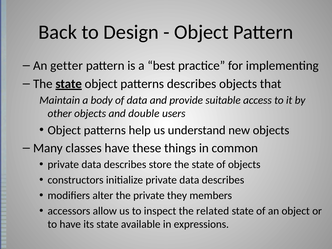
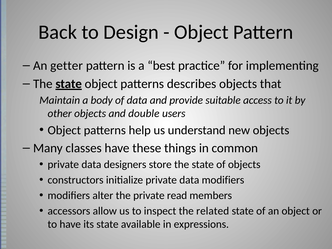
describes at (125, 165): describes -> designers
initialize private data describes: describes -> modifiers
they: they -> read
